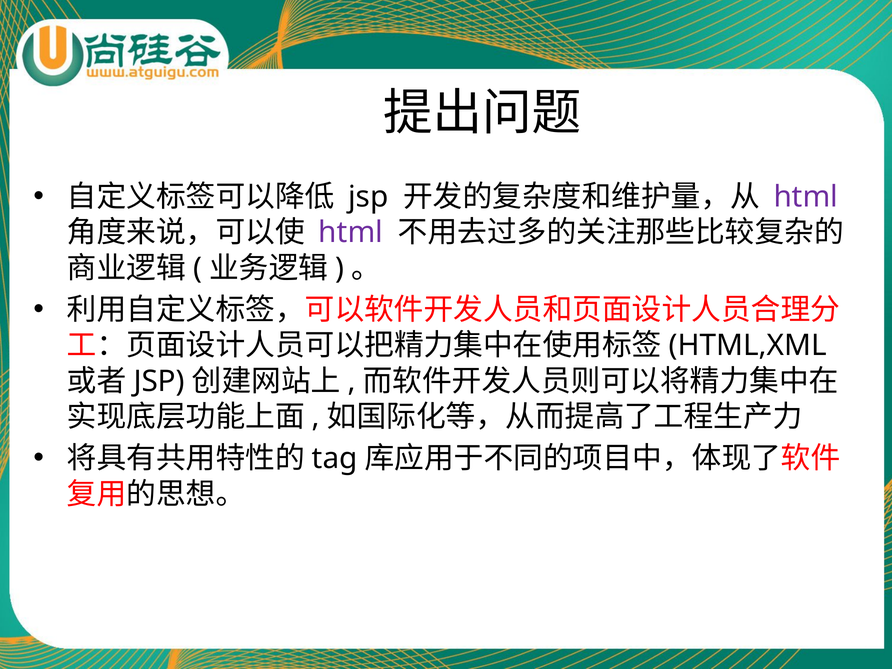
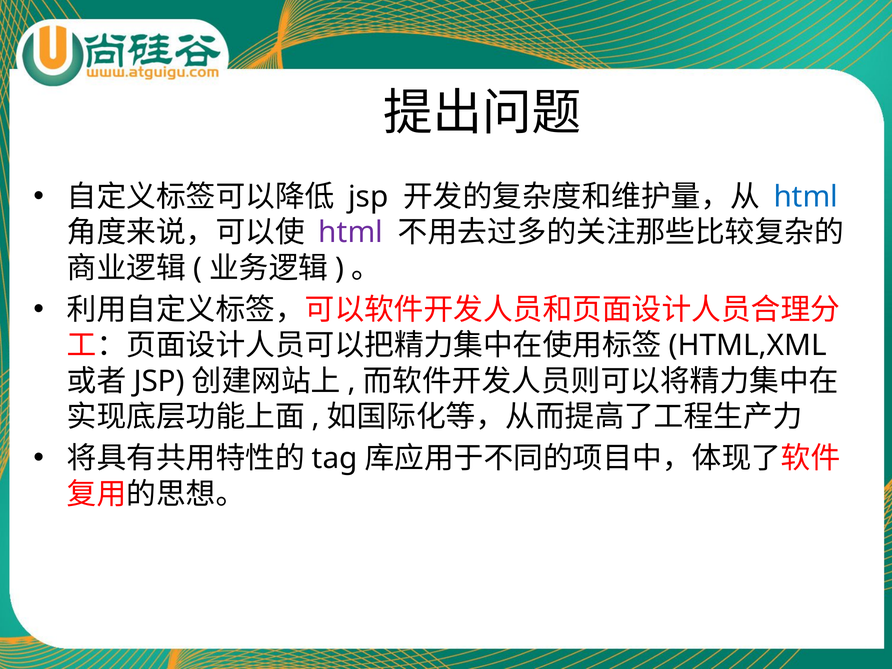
html at (806, 197) colour: purple -> blue
